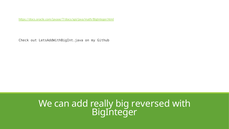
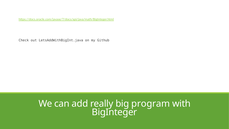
reversed: reversed -> program
